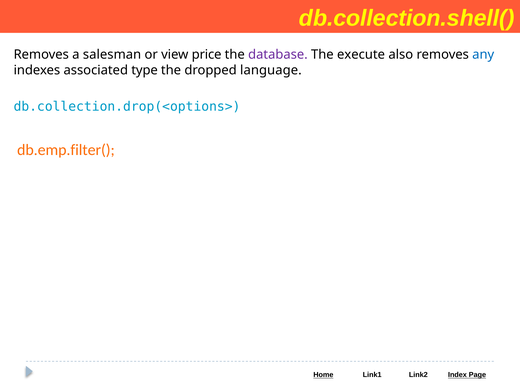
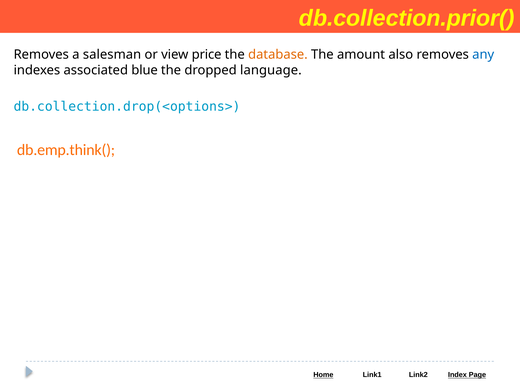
db.collection.shell(: db.collection.shell( -> db.collection.prior(
database colour: purple -> orange
execute: execute -> amount
type: type -> blue
db.emp.filter(: db.emp.filter( -> db.emp.think(
